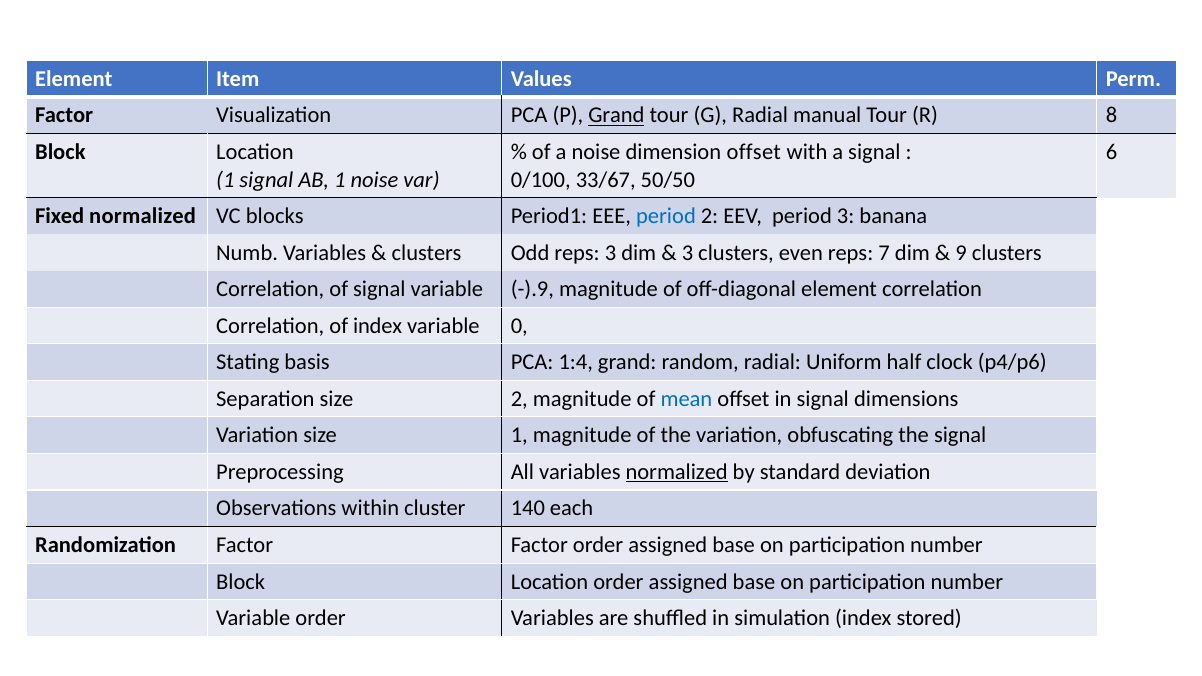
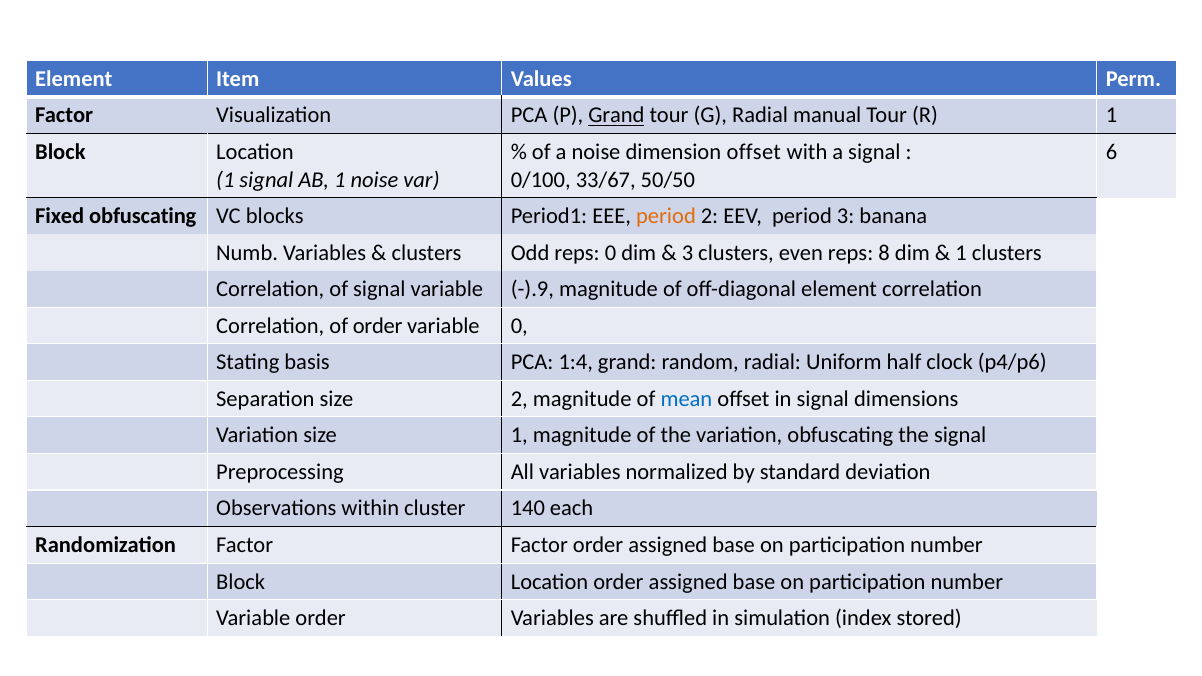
R 8: 8 -> 1
Fixed normalized: normalized -> obfuscating
period at (666, 216) colour: blue -> orange
reps 3: 3 -> 0
7: 7 -> 8
9 at (961, 253): 9 -> 1
of index: index -> order
normalized at (677, 472) underline: present -> none
